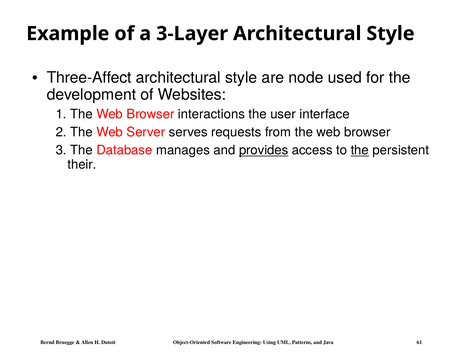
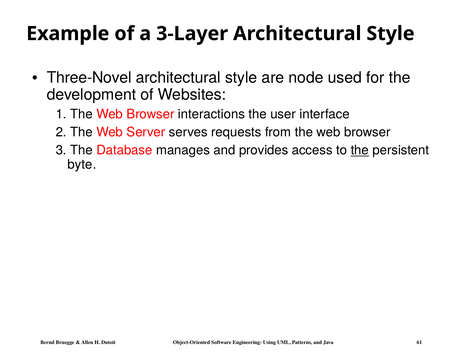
Three-Affect: Three-Affect -> Three-Novel
provides underline: present -> none
their: their -> byte
